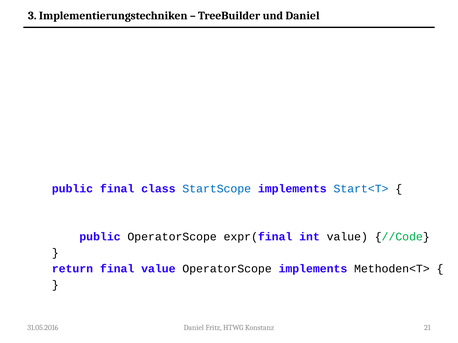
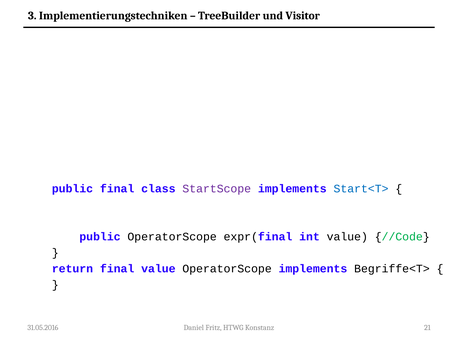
und Daniel: Daniel -> Visitor
StartScope colour: blue -> purple
Methoden<T>: Methoden<T> -> Begriffe<T>
